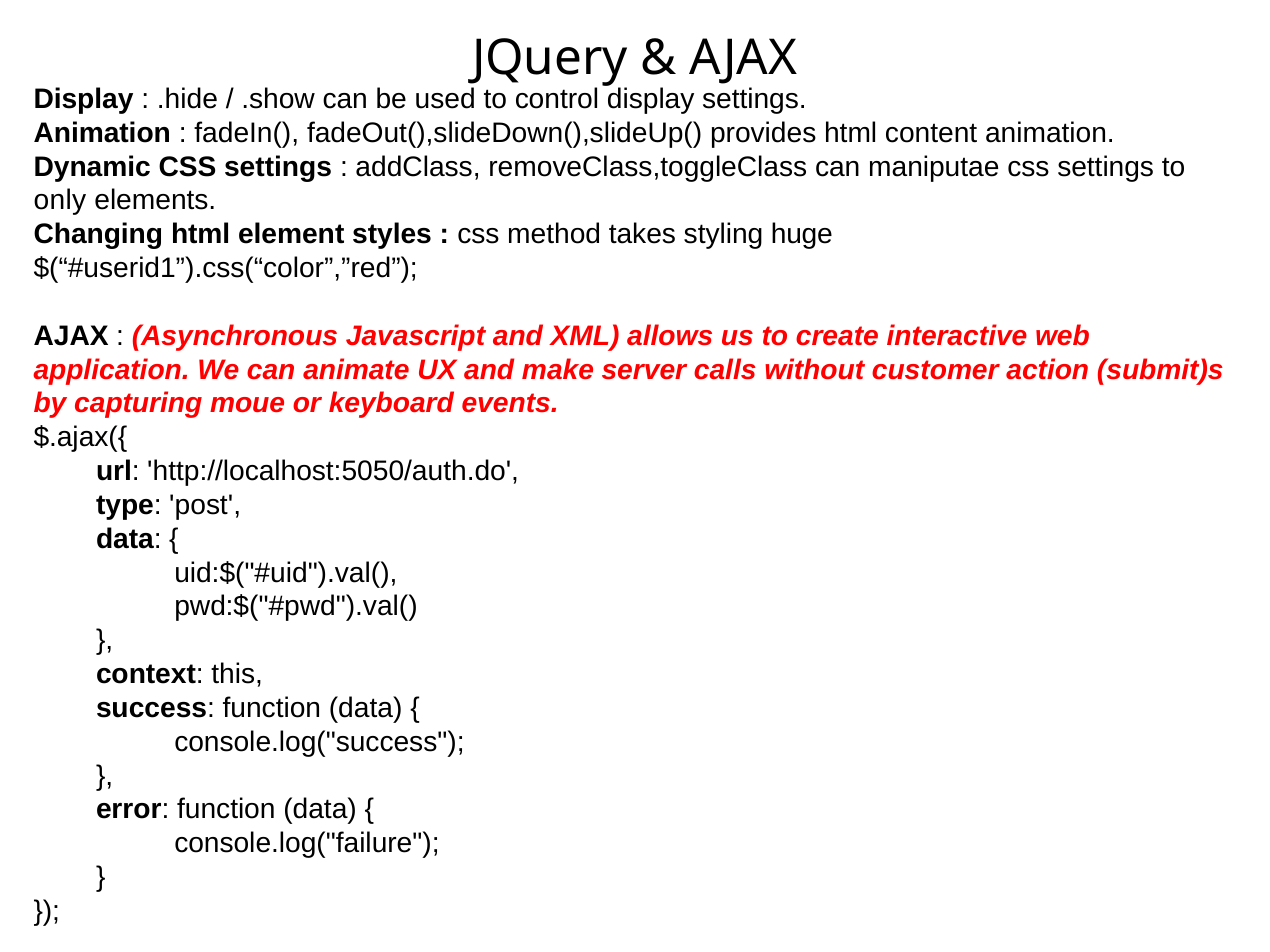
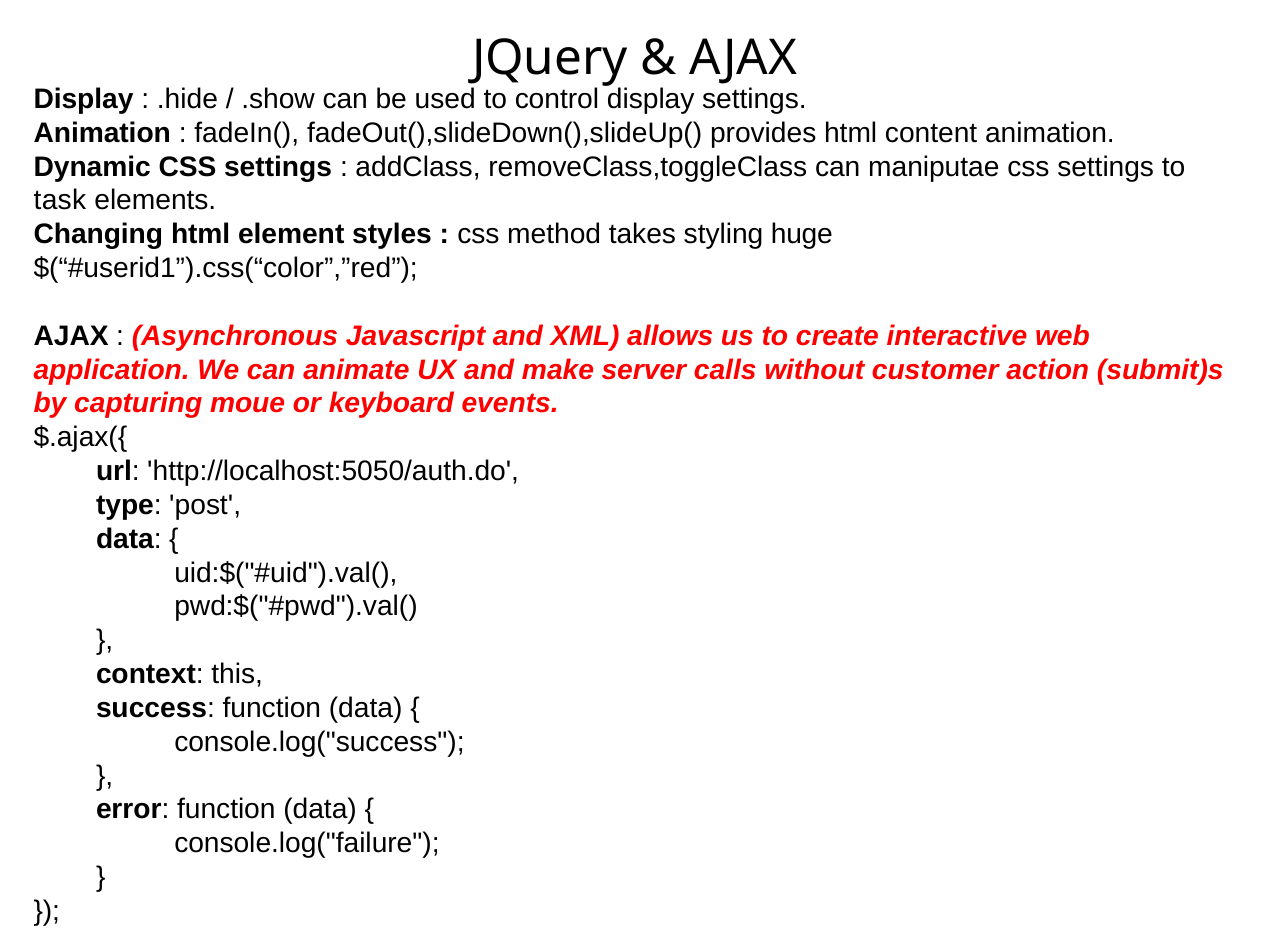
only: only -> task
